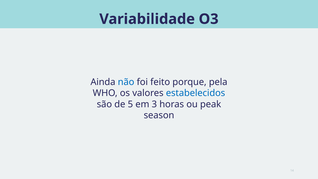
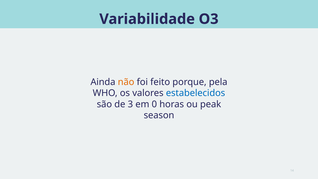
não colour: blue -> orange
5: 5 -> 3
3: 3 -> 0
